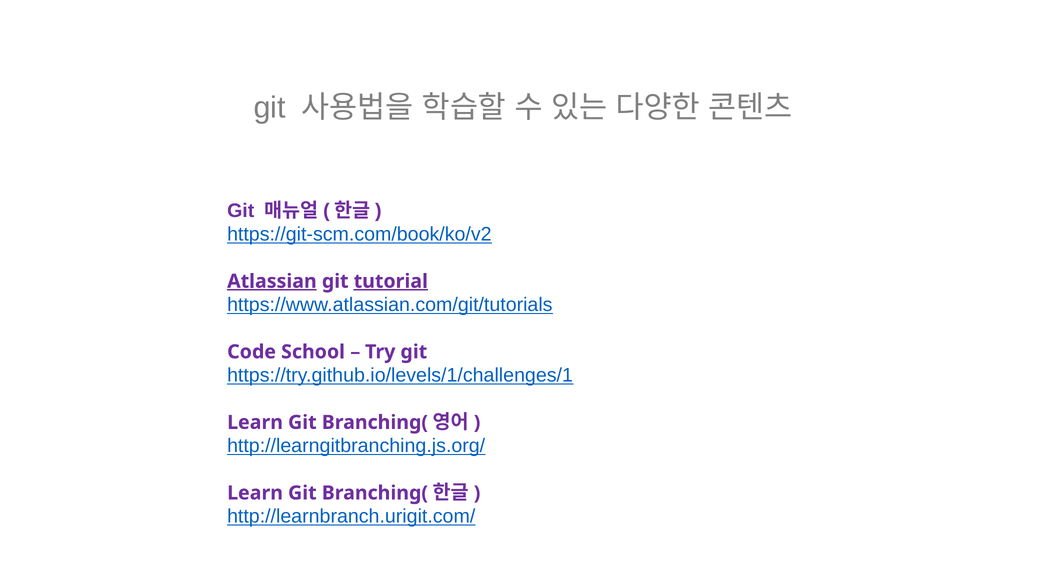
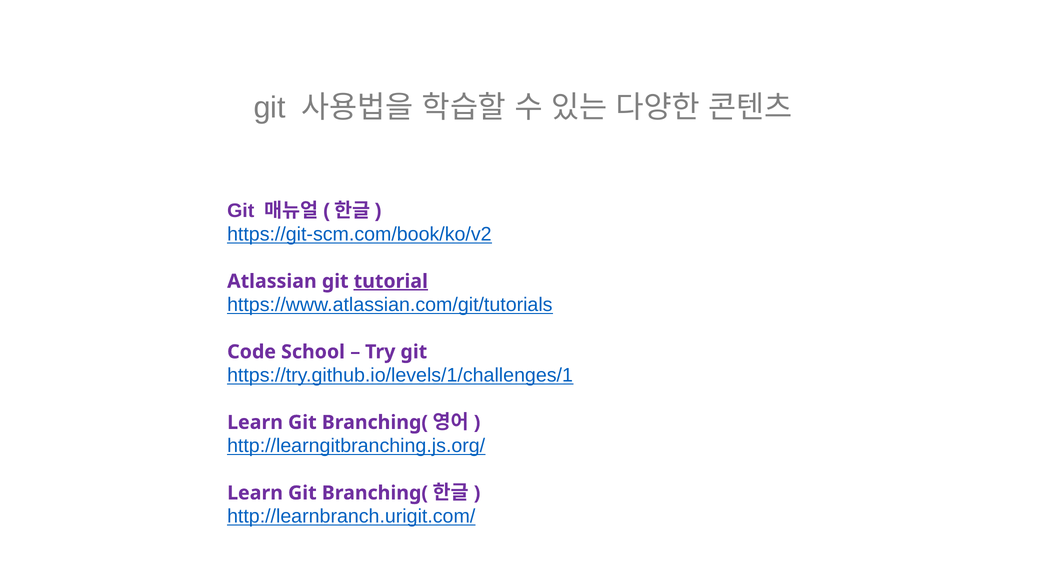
Atlassian underline: present -> none
